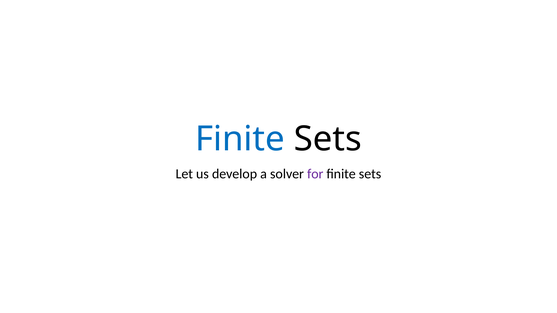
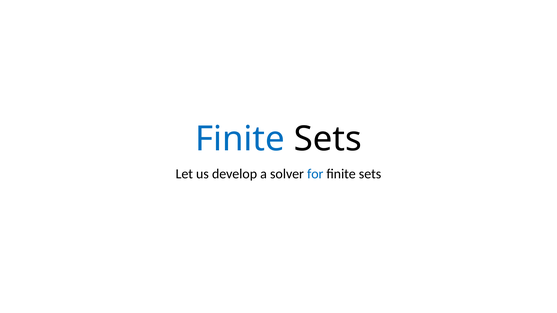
for colour: purple -> blue
